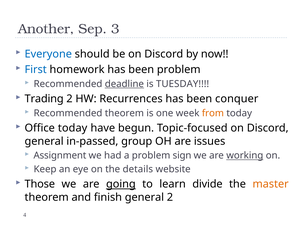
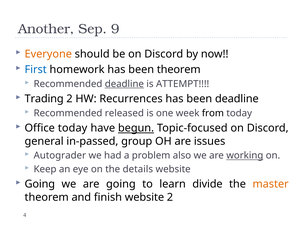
3: 3 -> 9
Everyone colour: blue -> orange
been problem: problem -> theorem
TUESDAY: TUESDAY -> ATTEMPT
been conquer: conquer -> deadline
Recommended theorem: theorem -> released
from colour: orange -> black
begun underline: none -> present
Assignment: Assignment -> Autograder
sign: sign -> also
Those at (40, 185): Those -> Going
going at (121, 185) underline: present -> none
finish general: general -> website
